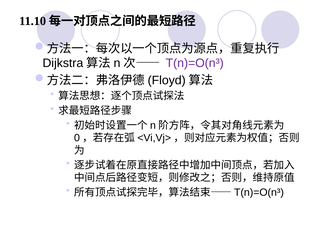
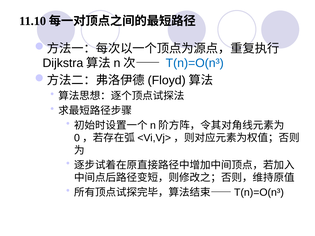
T(n)=O(n³ colour: purple -> blue
